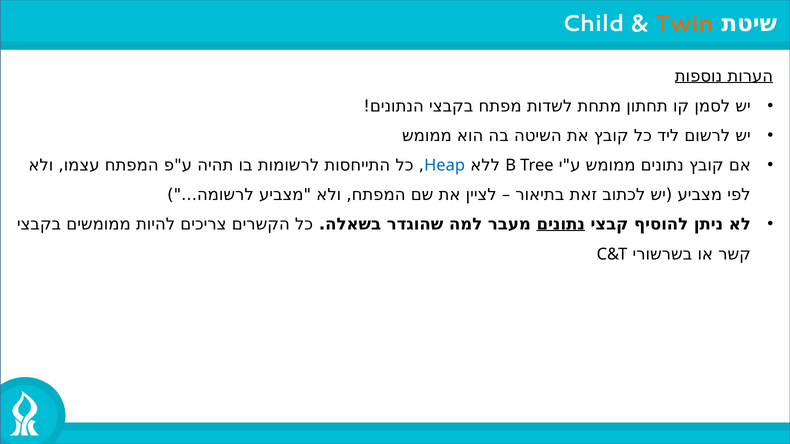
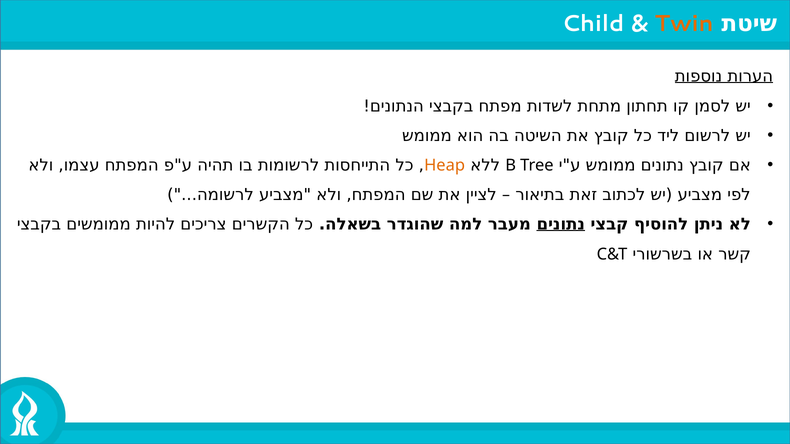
Heap colour: blue -> orange
